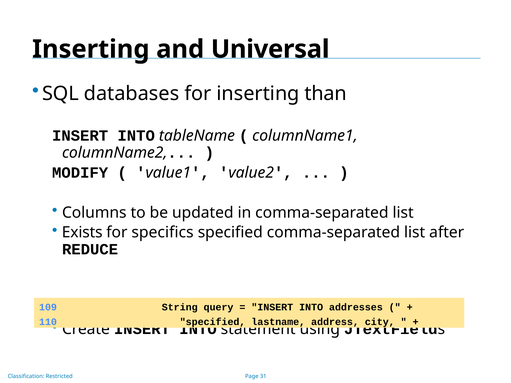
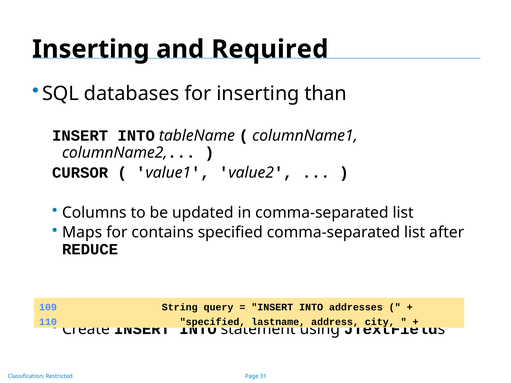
Universal: Universal -> Required
MODIFY: MODIFY -> CURSOR
Exists: Exists -> Maps
specifics: specifics -> contains
